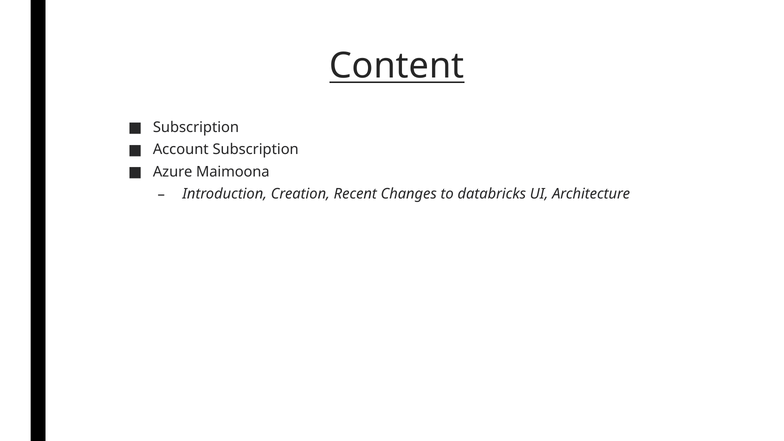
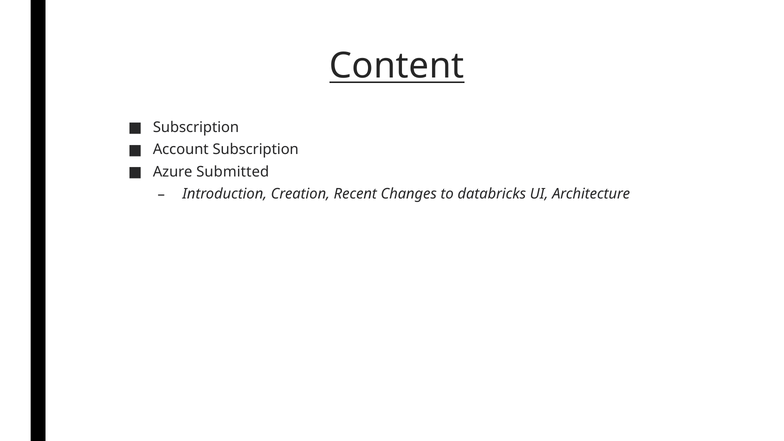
Maimoona: Maimoona -> Submitted
